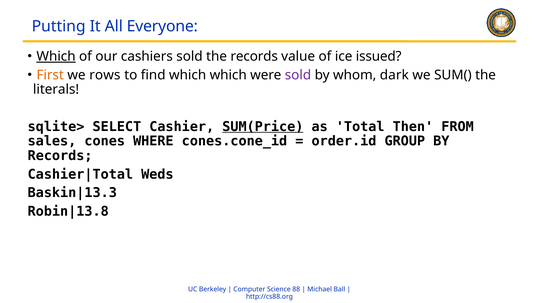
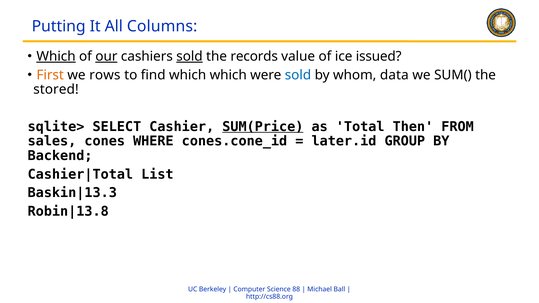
Everyone: Everyone -> Columns
our underline: none -> present
sold at (189, 56) underline: none -> present
sold at (298, 75) colour: purple -> blue
dark: dark -> data
literals: literals -> stored
order.id: order.id -> later.id
Records at (60, 156): Records -> Backend
Weds: Weds -> List
